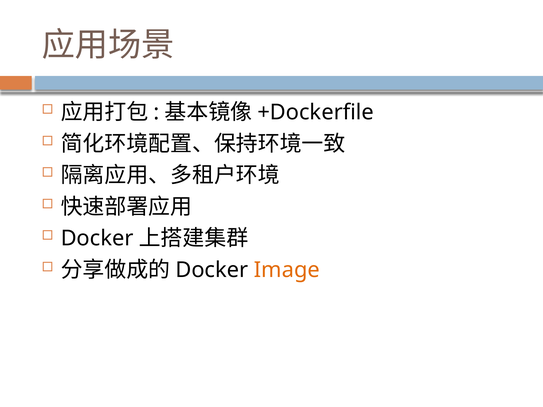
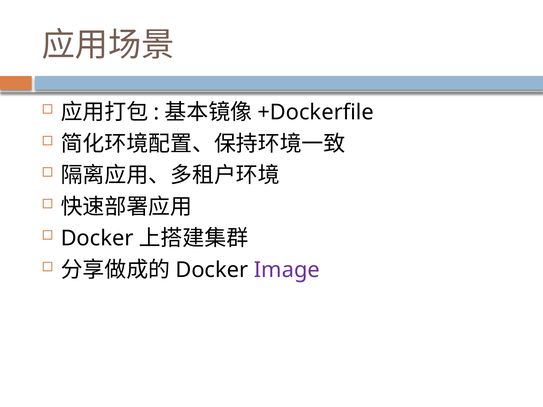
Image colour: orange -> purple
